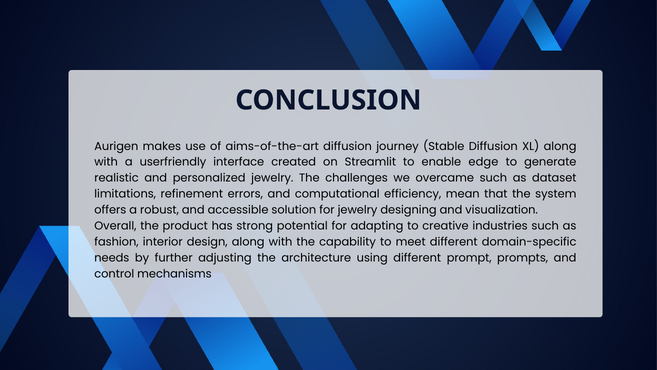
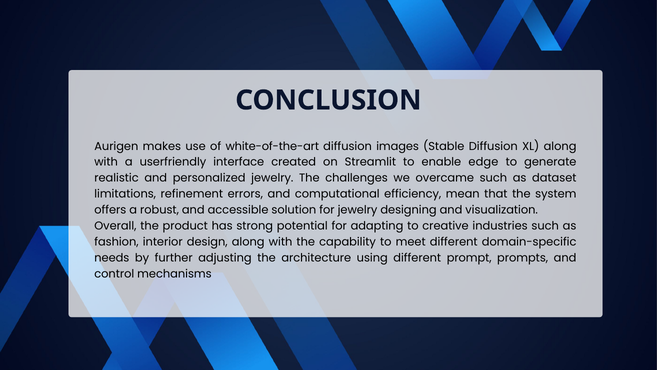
aims-of-the-art: aims-of-the-art -> white-of-the-art
journey: journey -> images
